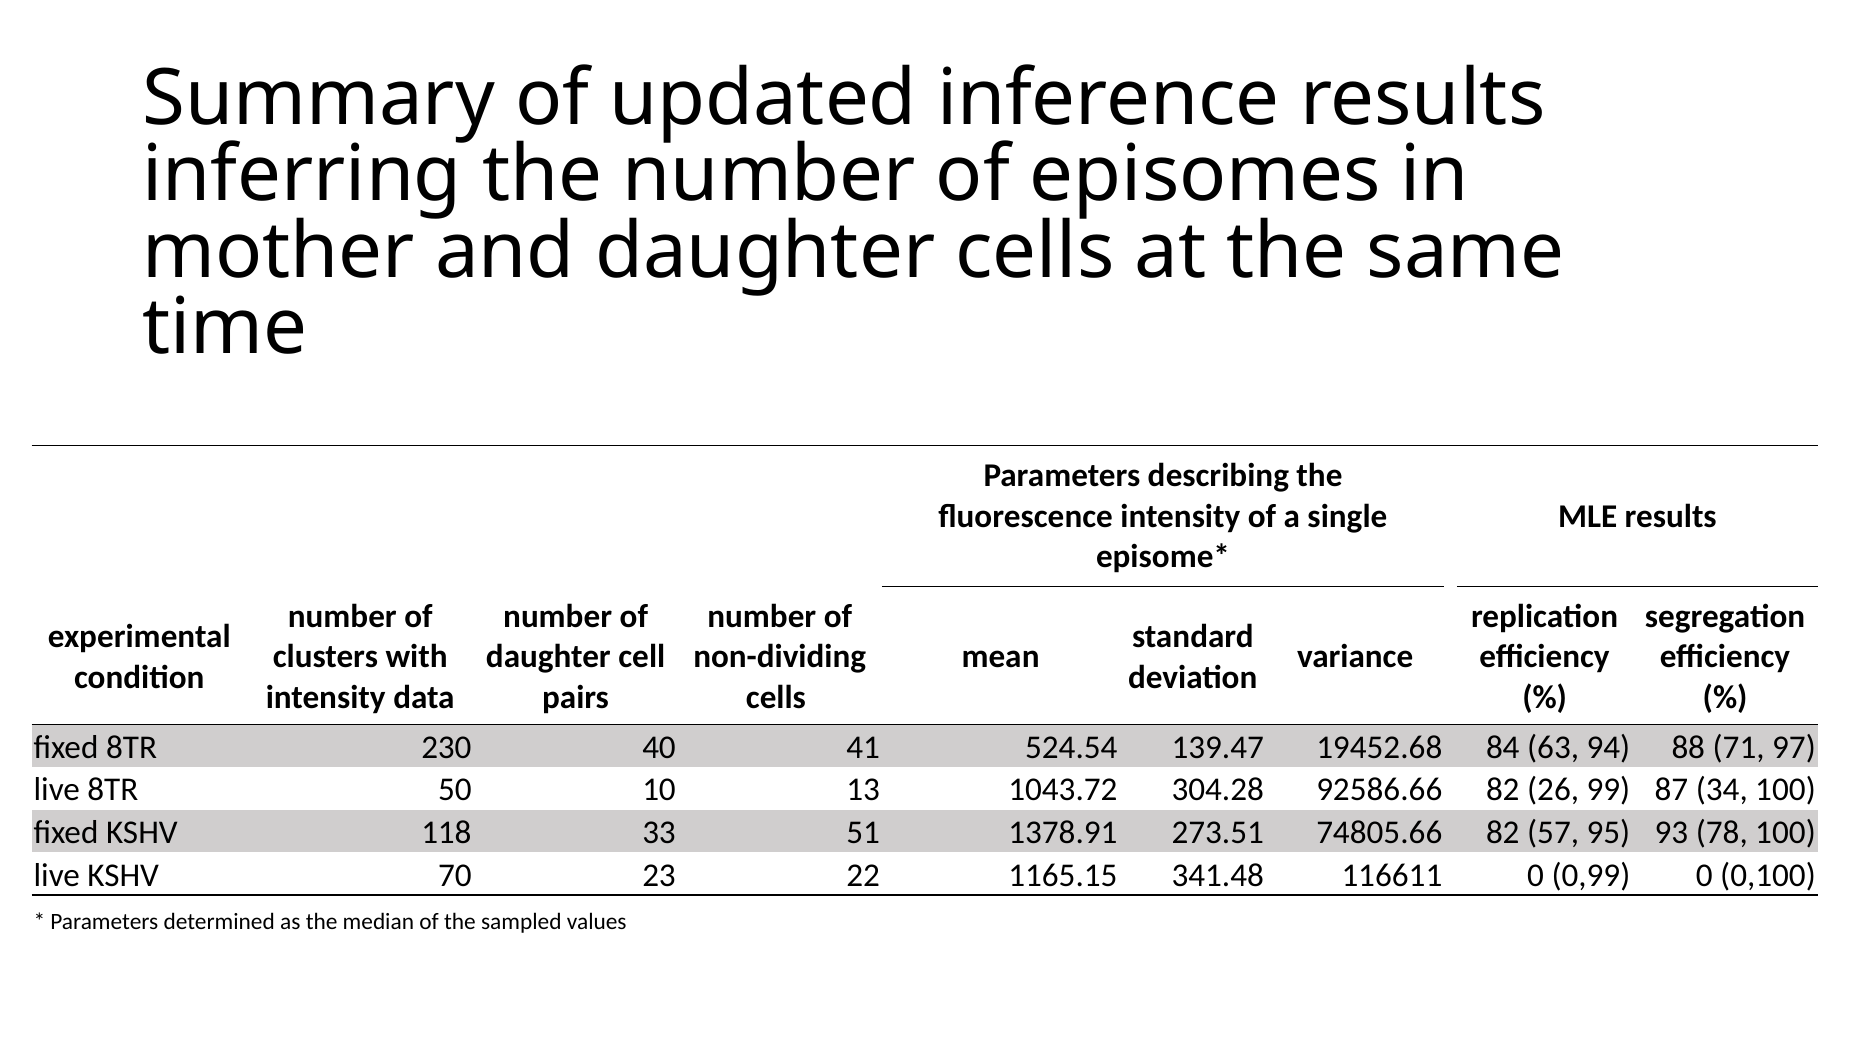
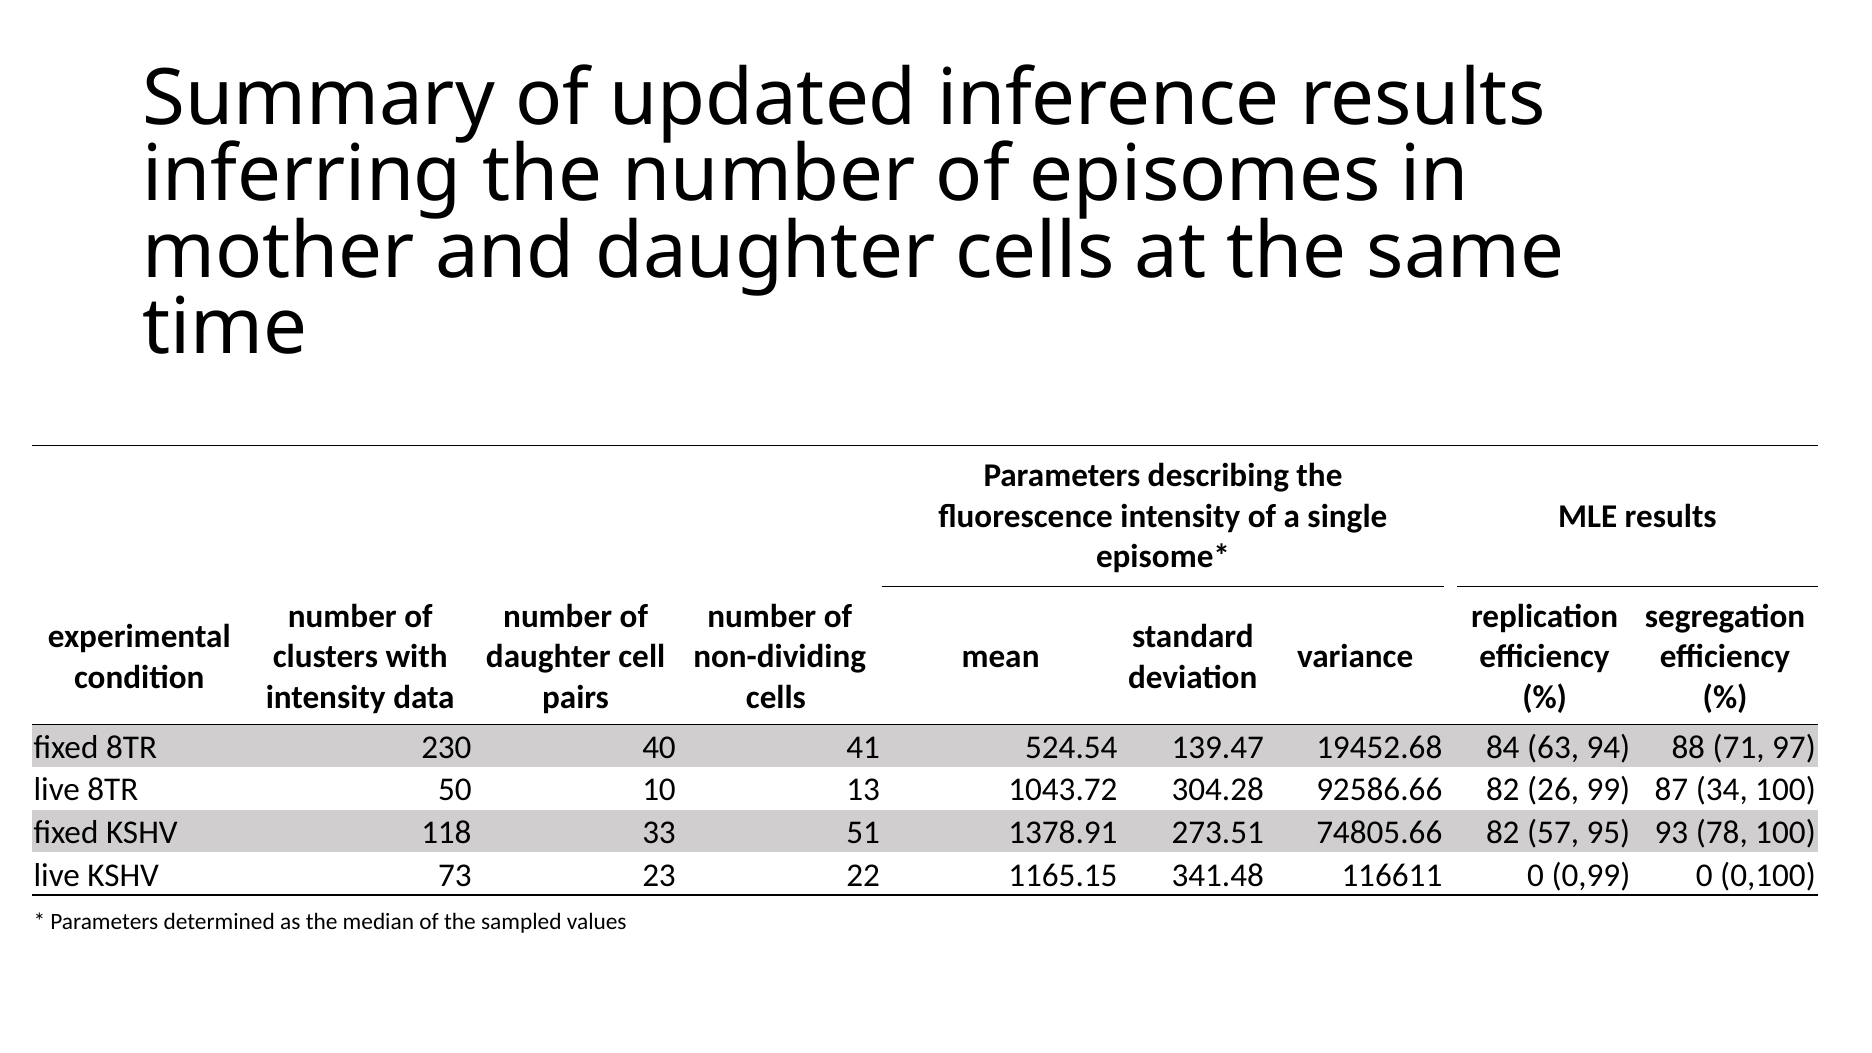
70: 70 -> 73
